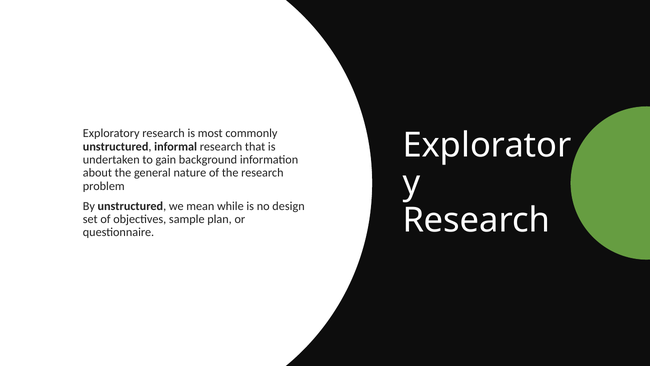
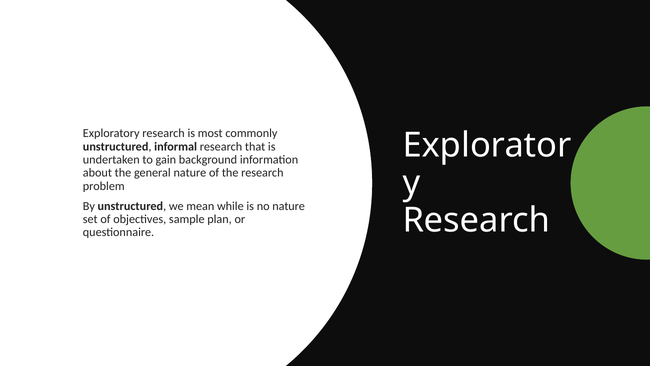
no design: design -> nature
